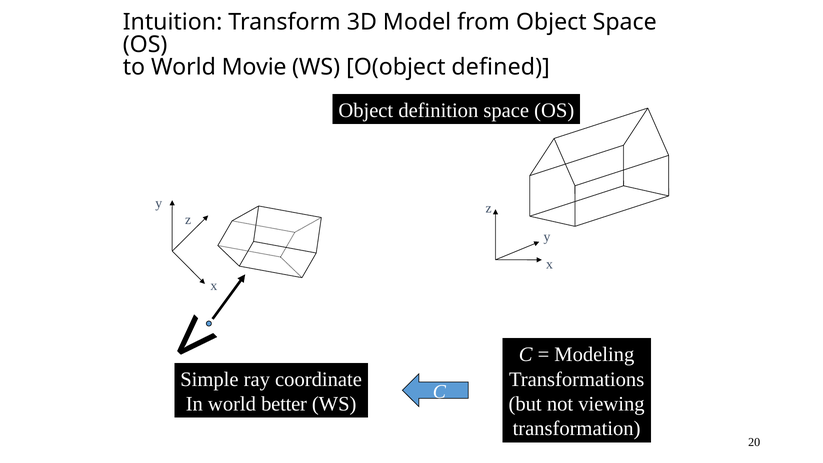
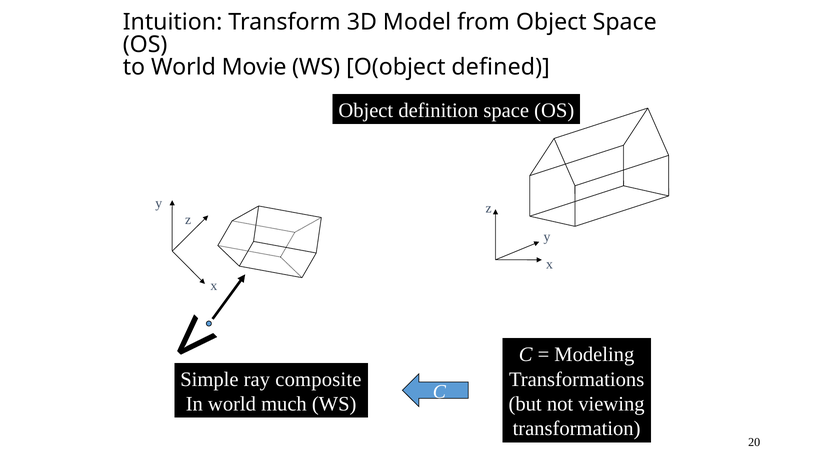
coordinate: coordinate -> composite
better: better -> much
